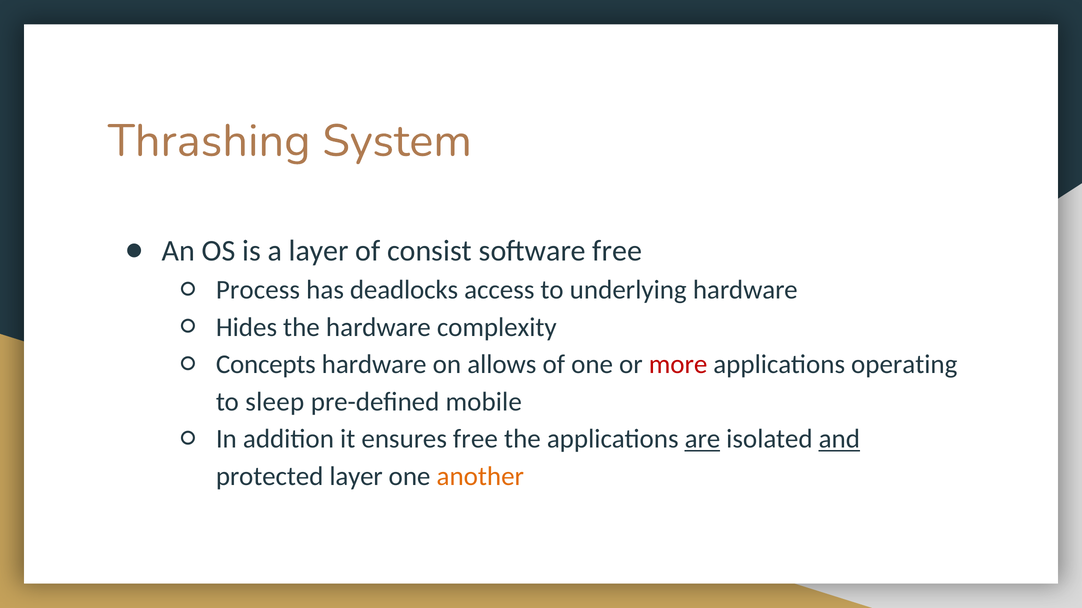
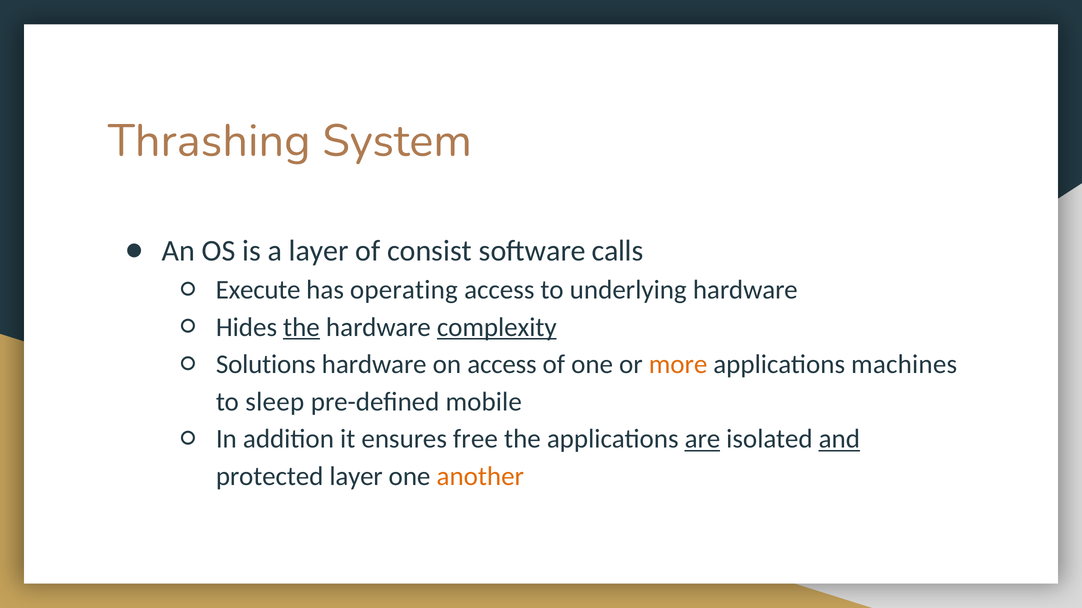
software free: free -> calls
Process: Process -> Execute
deadlocks: deadlocks -> operating
the at (301, 328) underline: none -> present
complexity underline: none -> present
Concepts: Concepts -> Solutions
on allows: allows -> access
more colour: red -> orange
operating: operating -> machines
